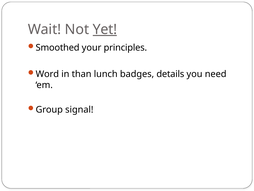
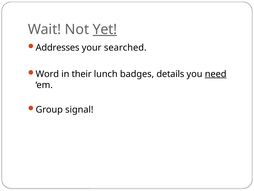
Smoothed: Smoothed -> Addresses
principles: principles -> searched
than: than -> their
need underline: none -> present
